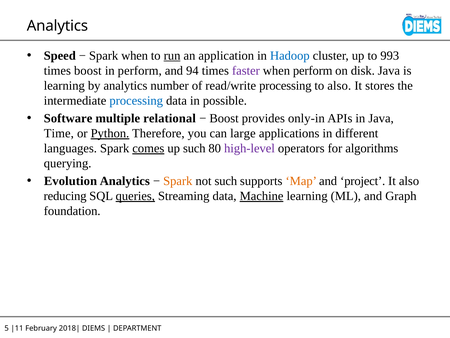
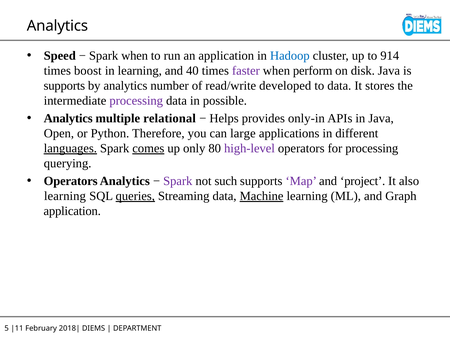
run underline: present -> none
993: 993 -> 914
in perform: perform -> learning
94: 94 -> 40
learning at (64, 86): learning -> supports
read/write processing: processing -> developed
to also: also -> data
processing at (136, 101) colour: blue -> purple
Software at (68, 118): Software -> Analytics
Boost at (224, 118): Boost -> Helps
Time: Time -> Open
Python underline: present -> none
languages underline: none -> present
up such: such -> only
for algorithms: algorithms -> processing
Evolution at (70, 181): Evolution -> Operators
Spark at (178, 181) colour: orange -> purple
Map colour: orange -> purple
reducing at (65, 196): reducing -> learning
foundation at (72, 211): foundation -> application
